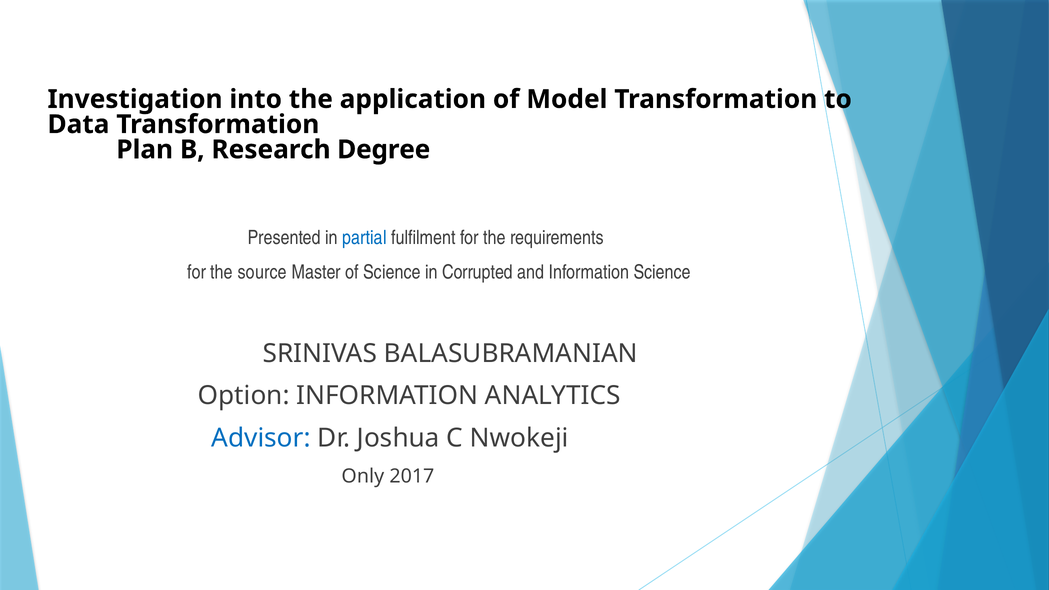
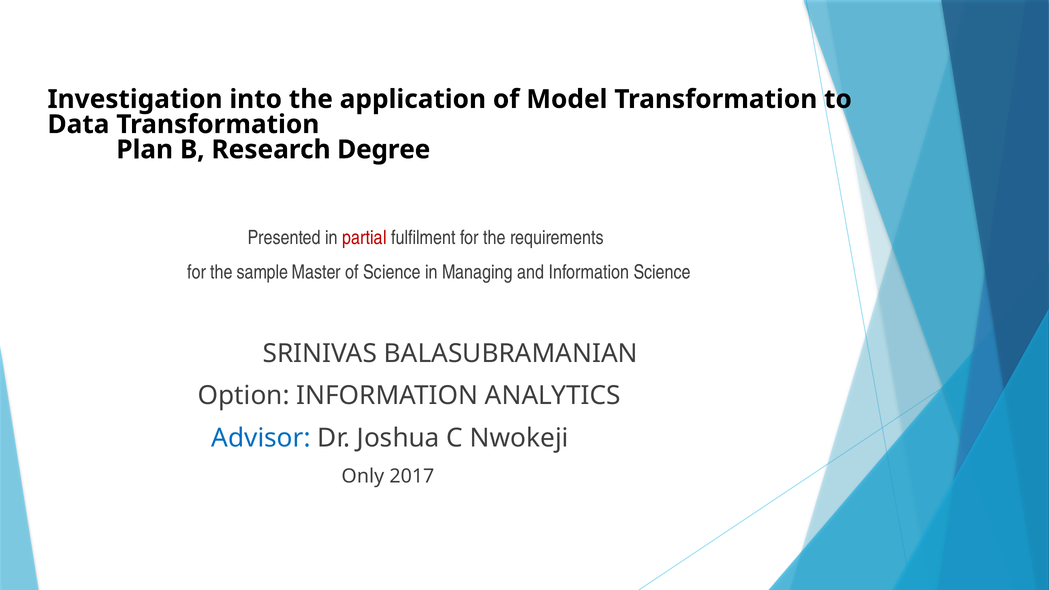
partial colour: blue -> red
source: source -> sample
Corrupted: Corrupted -> Managing
